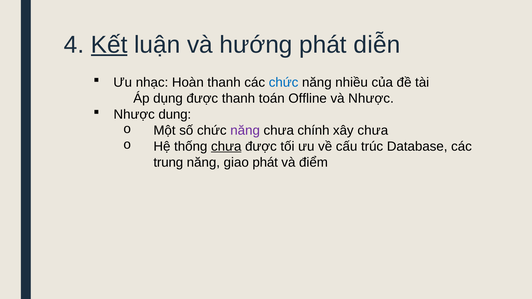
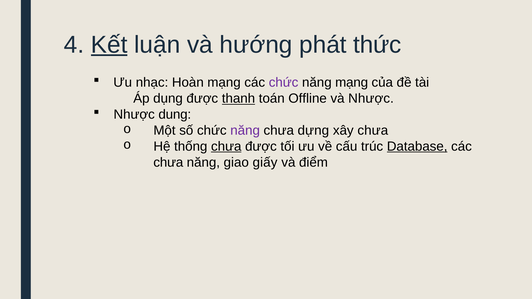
diễn: diễn -> thức
Hoàn thanh: thanh -> mạng
chức at (284, 83) colour: blue -> purple
năng nhiều: nhiều -> mạng
thanh at (238, 99) underline: none -> present
chính: chính -> dựng
Database underline: none -> present
trung at (168, 162): trung -> chưa
giao phát: phát -> giấy
